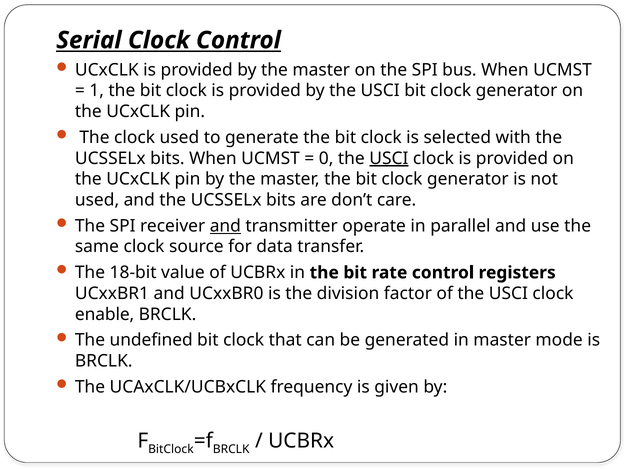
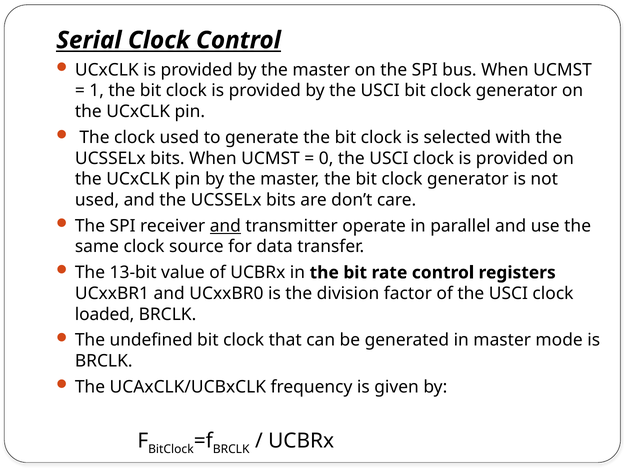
USCI at (389, 158) underline: present -> none
18-bit: 18-bit -> 13-bit
enable: enable -> loaded
